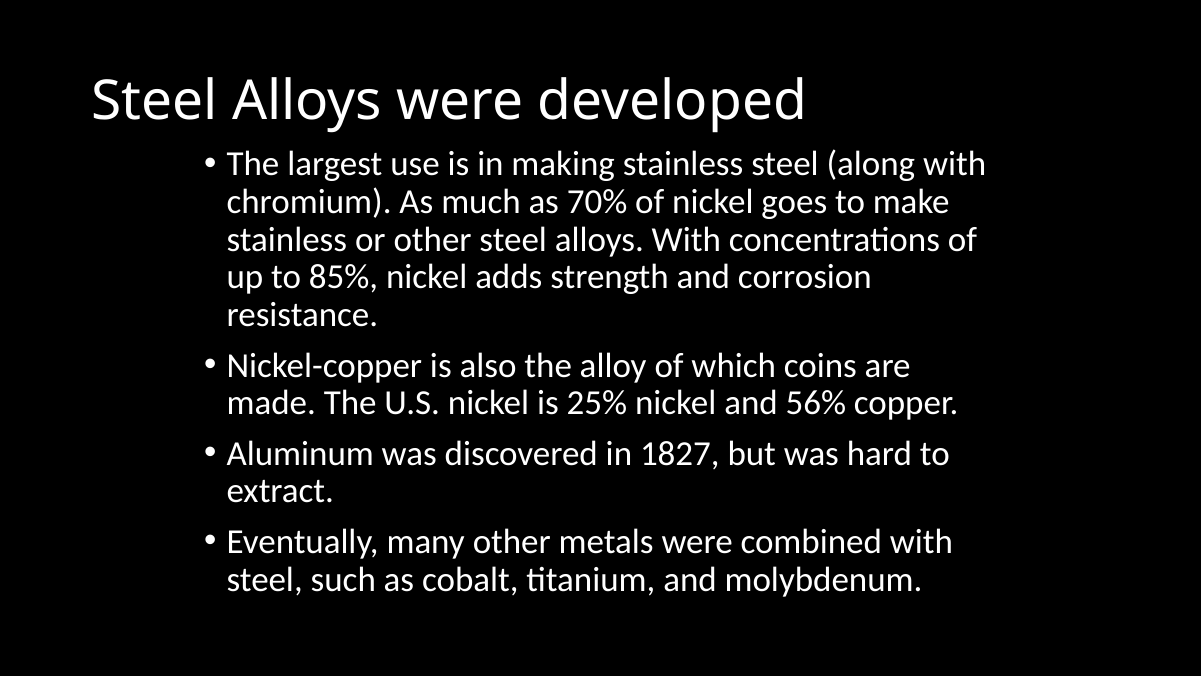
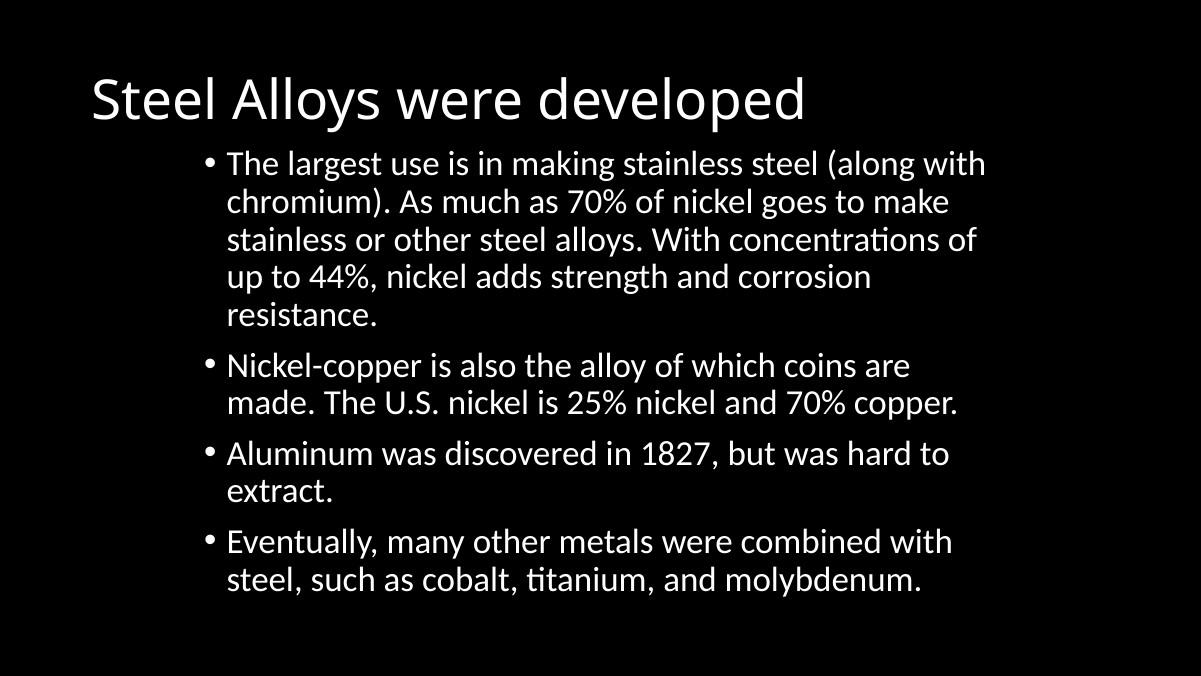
85%: 85% -> 44%
and 56%: 56% -> 70%
